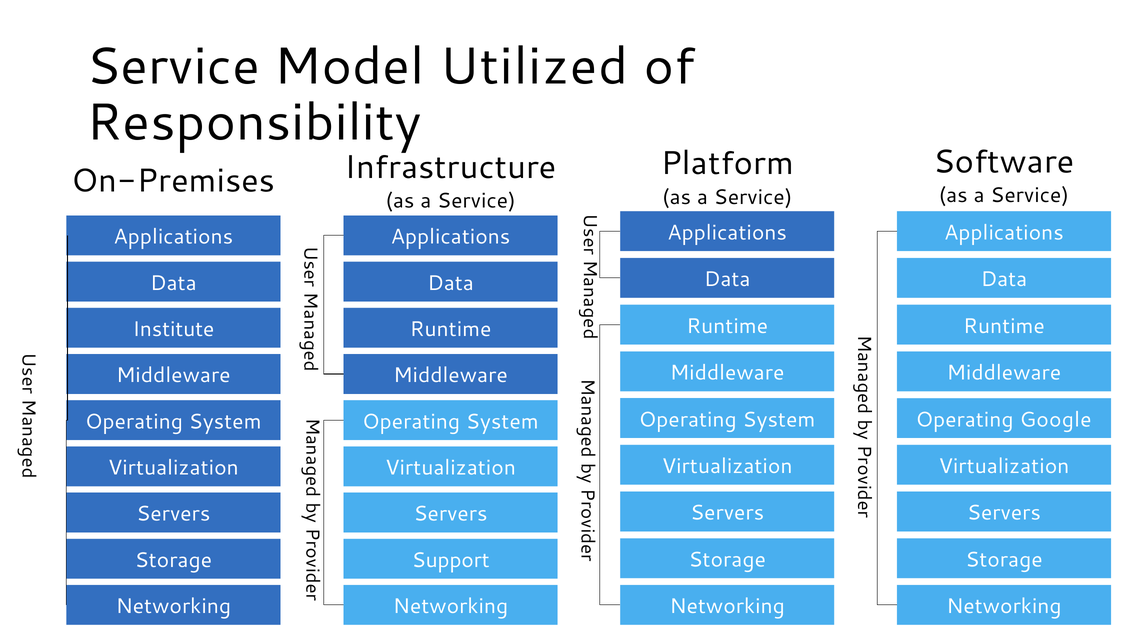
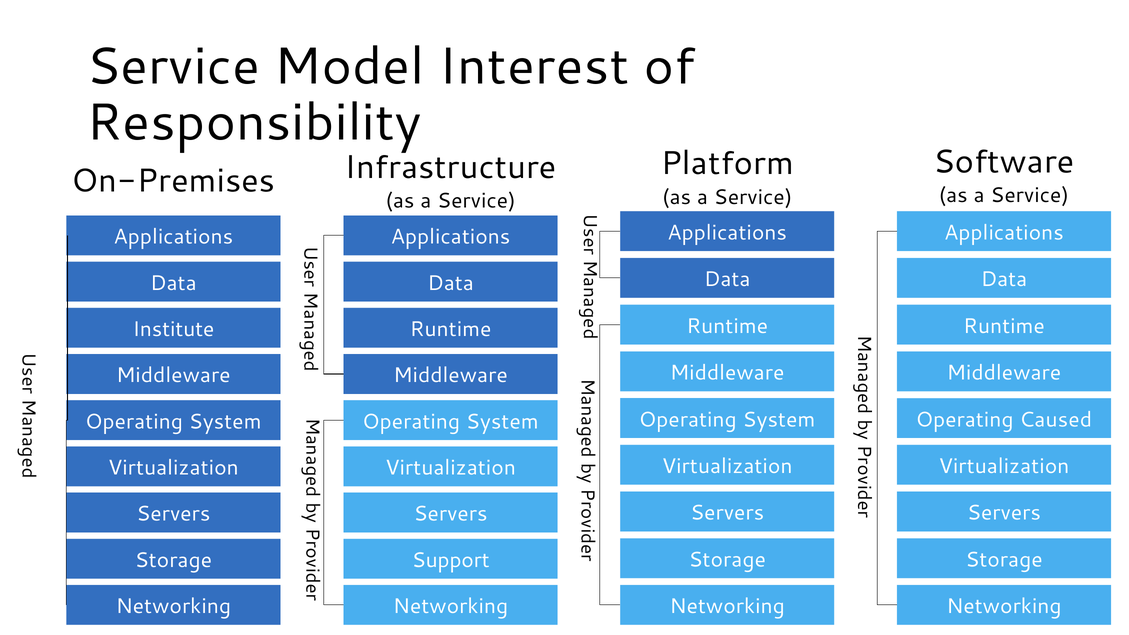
Utilized: Utilized -> Interest
Google: Google -> Caused
